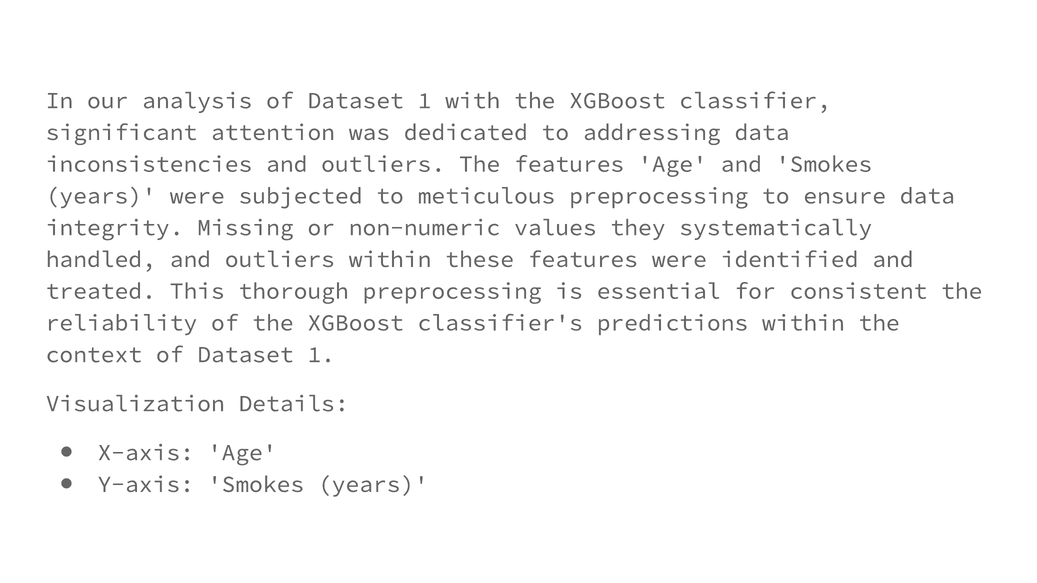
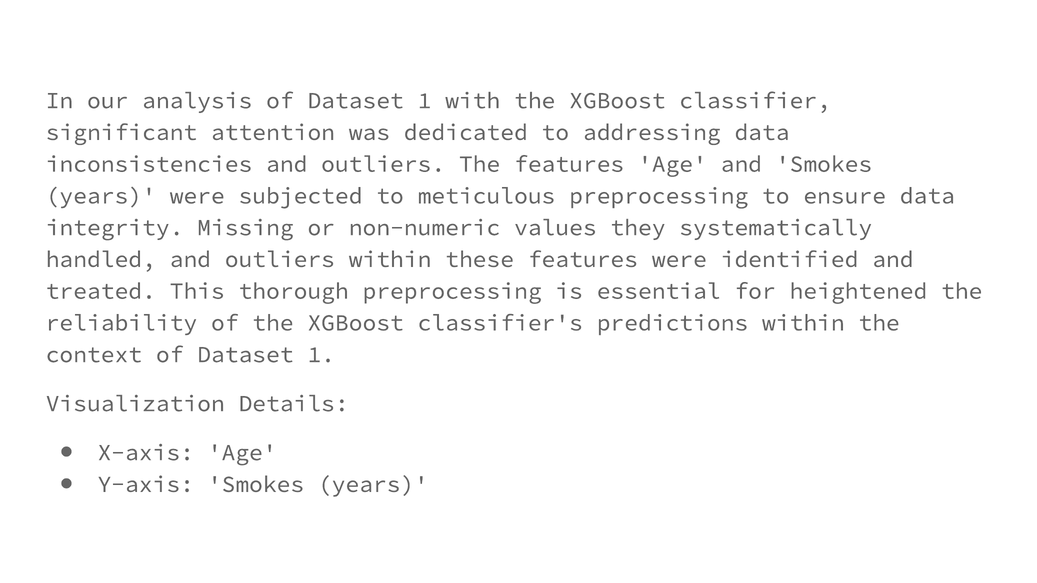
consistent: consistent -> heightened
